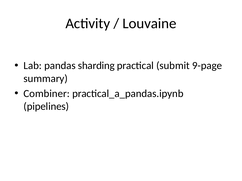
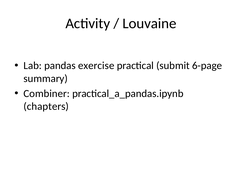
sharding: sharding -> exercise
9-page: 9-page -> 6-page
pipelines: pipelines -> chapters
